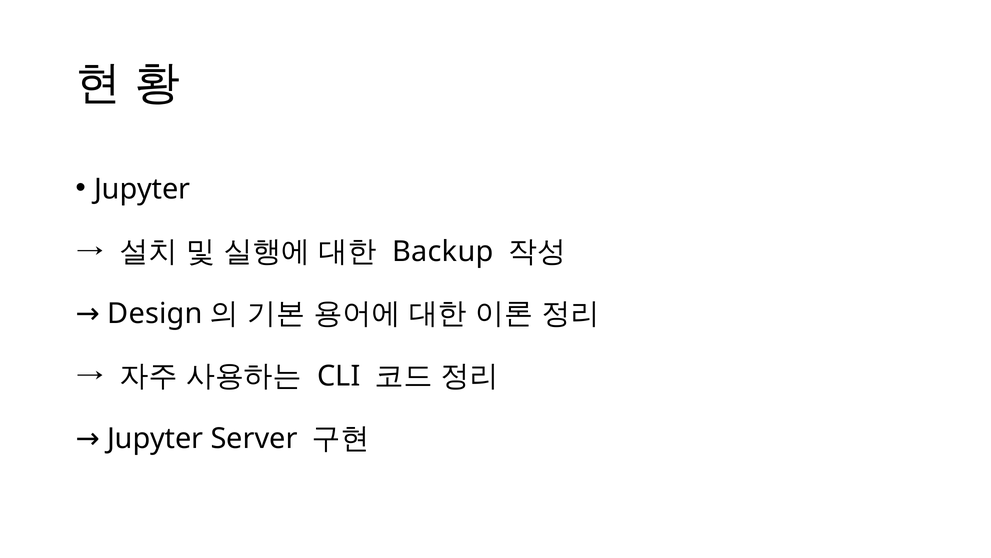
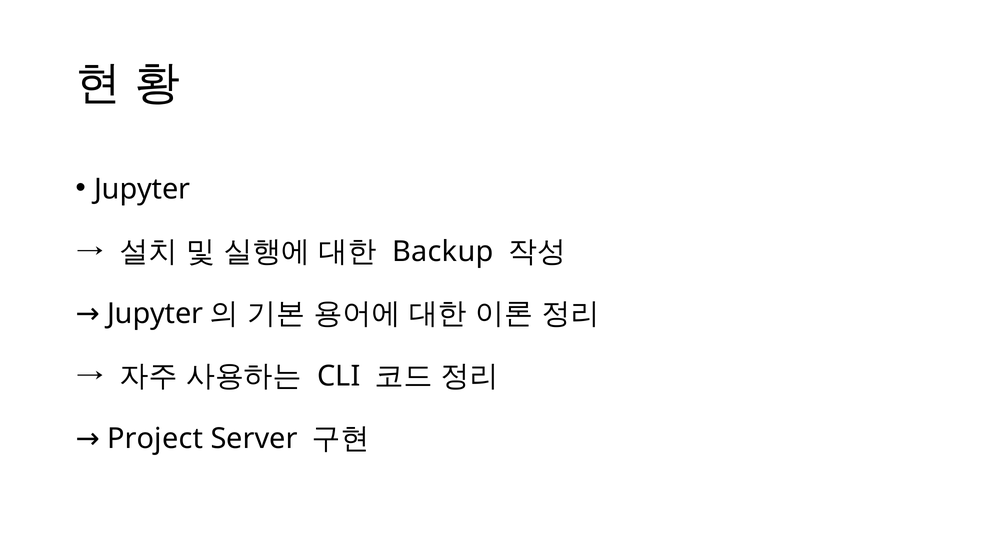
Design at (155, 314): Design -> Jupyter
Jupyter at (155, 438): Jupyter -> Project
